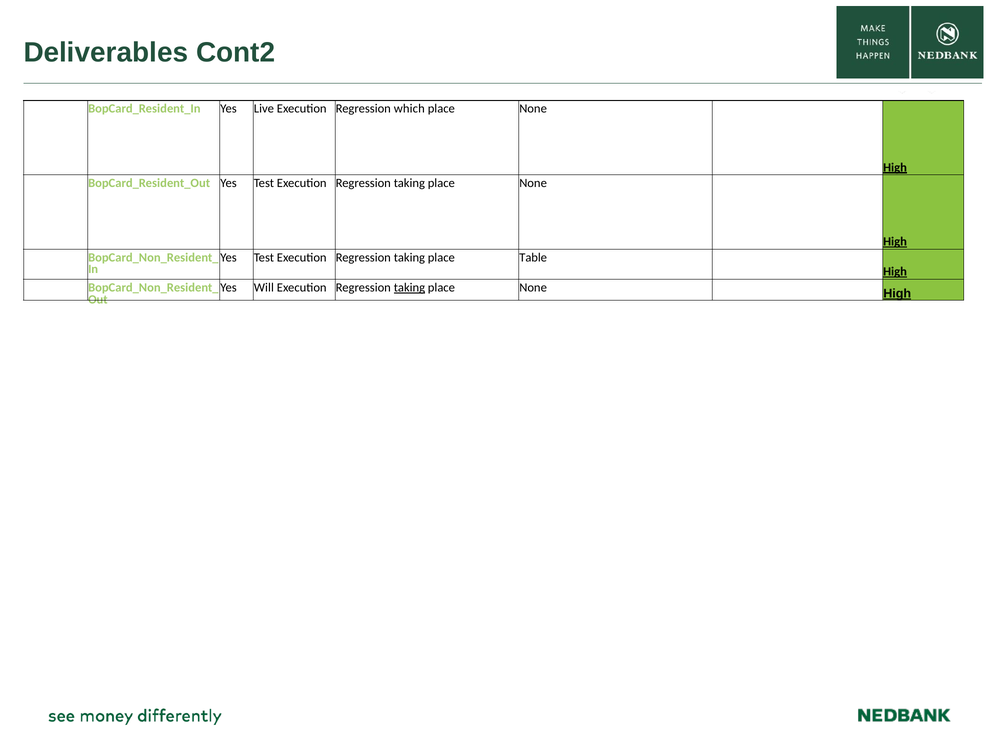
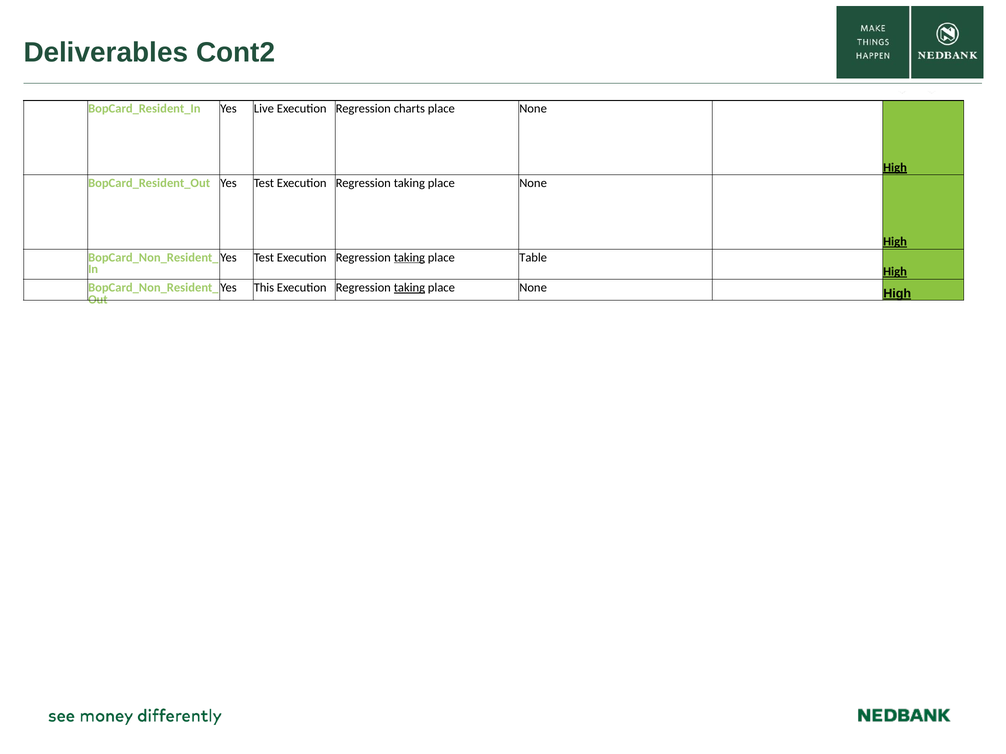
which: which -> charts
taking at (409, 258) underline: none -> present
Will: Will -> This
